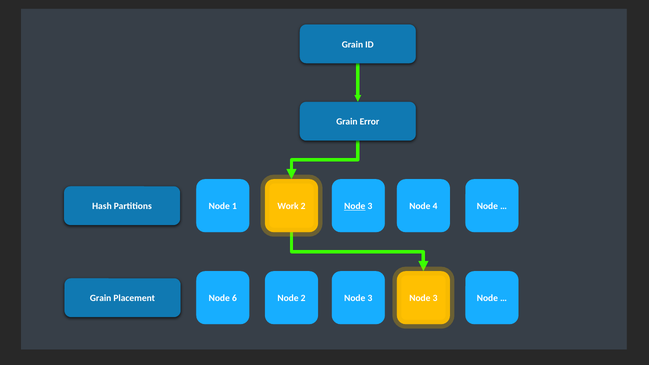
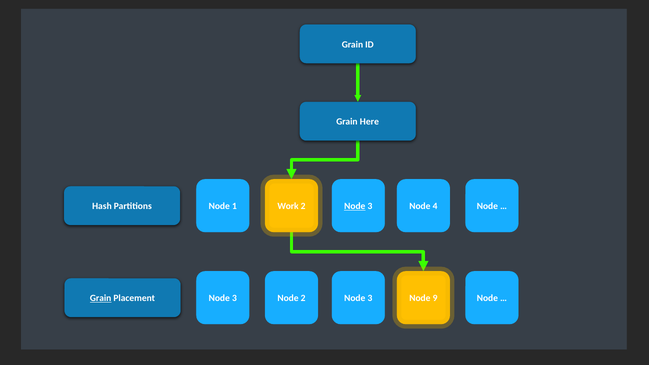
Error: Error -> Here
Grain at (101, 298) underline: none -> present
6 at (234, 298): 6 -> 3
3 at (435, 298): 3 -> 9
